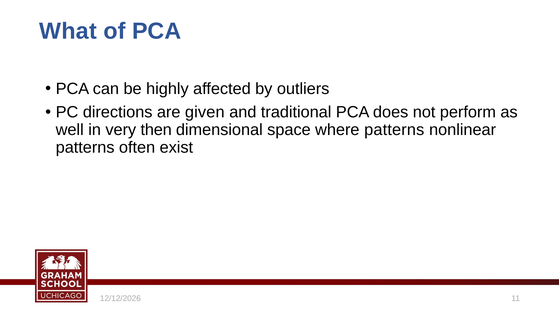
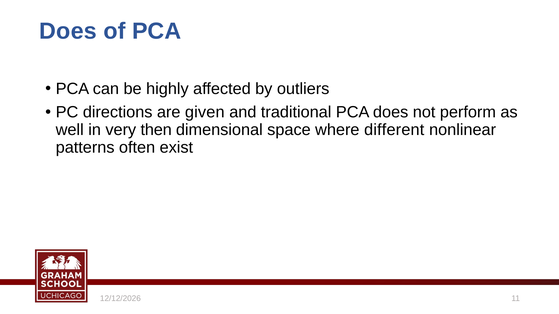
What at (68, 31): What -> Does
where patterns: patterns -> different
